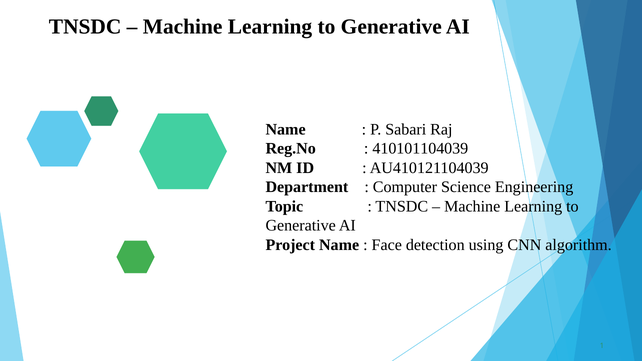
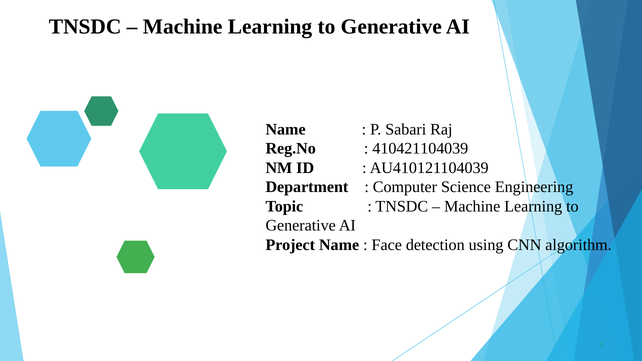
410101104039: 410101104039 -> 410421104039
